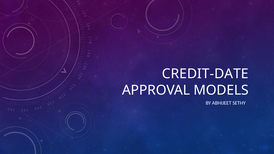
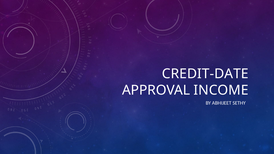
MODELS: MODELS -> INCOME
